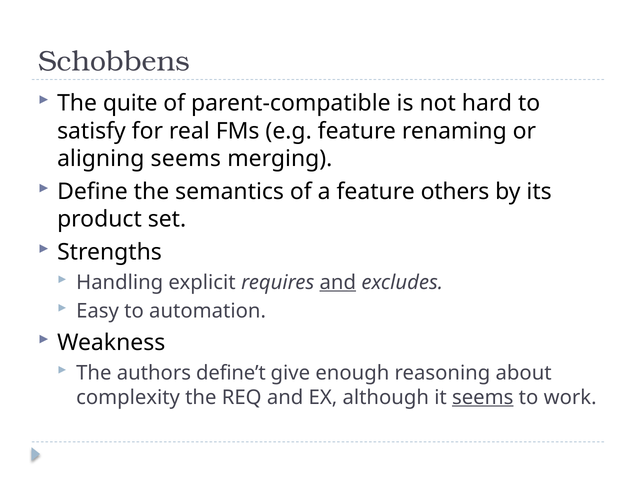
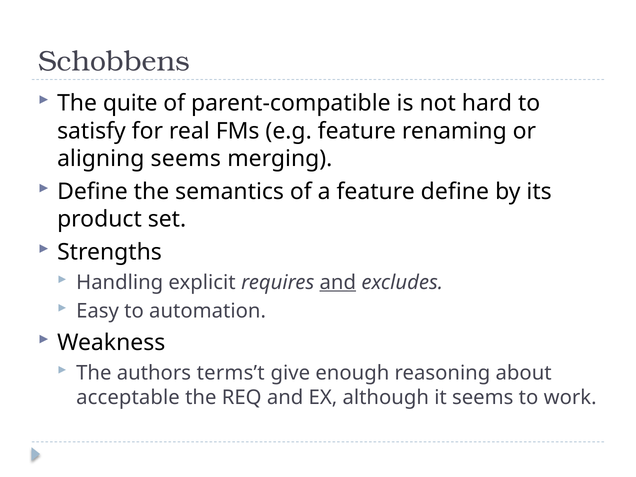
feature others: others -> define
define’t: define’t -> terms’t
complexity: complexity -> acceptable
seems at (483, 397) underline: present -> none
